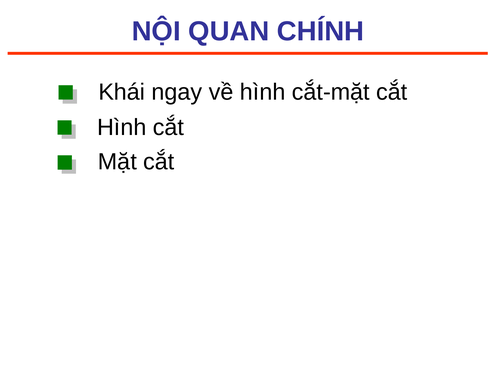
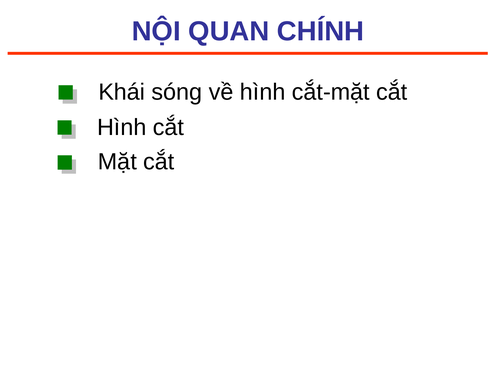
ngay: ngay -> sóng
